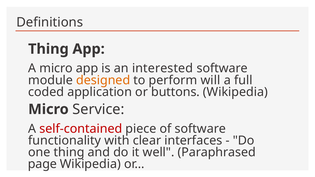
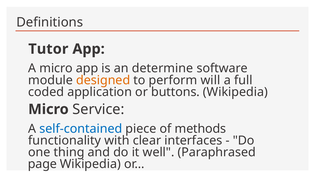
Thing at (48, 49): Thing -> Tutor
interested: interested -> determine
self-contained colour: red -> blue
of software: software -> methods
